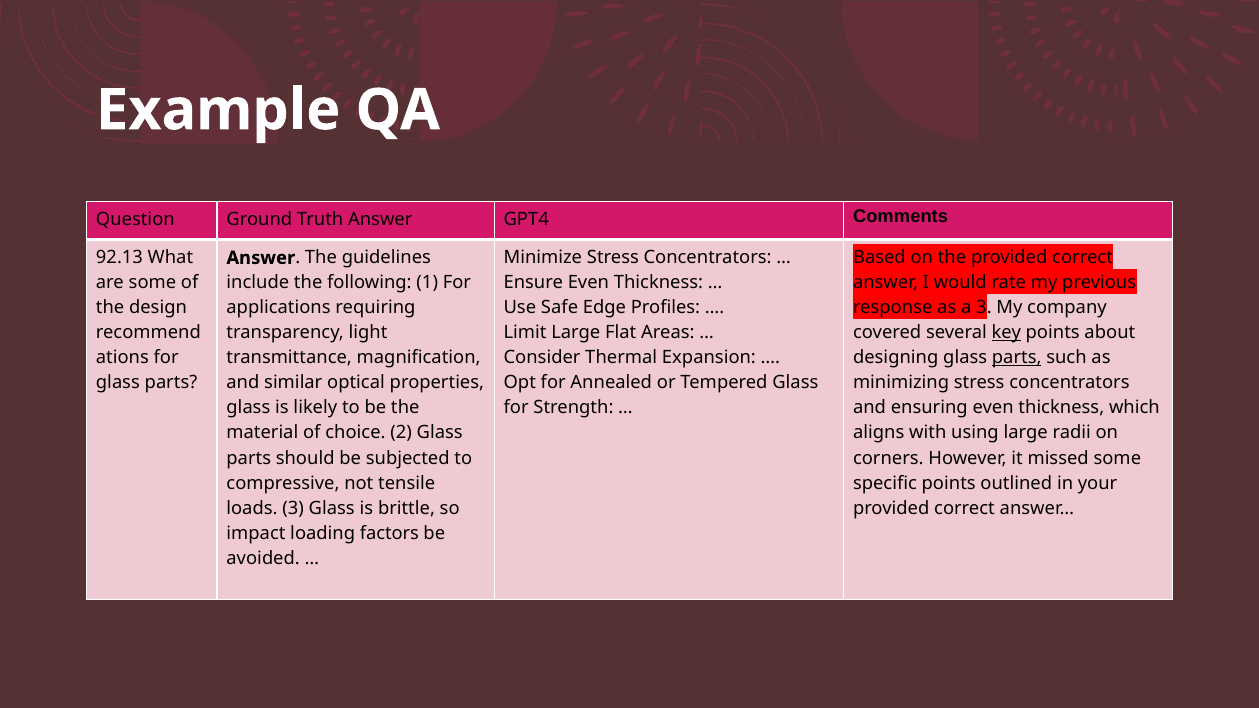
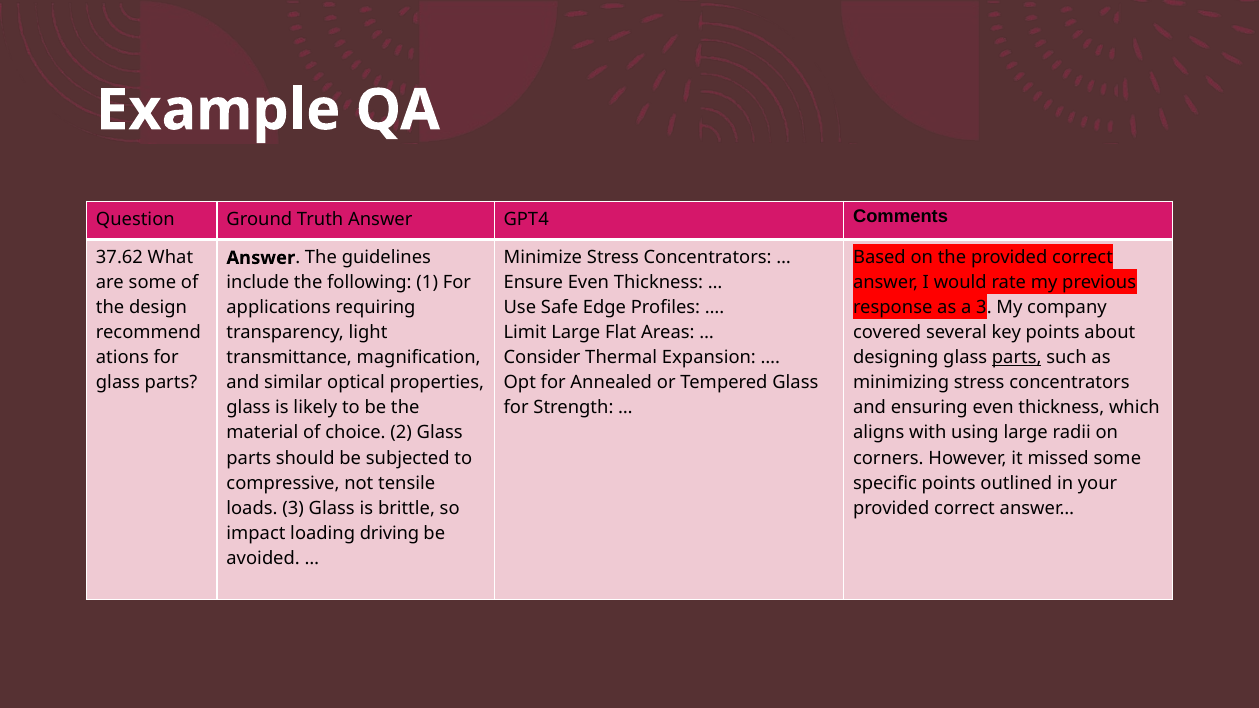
92.13: 92.13 -> 37.62
key underline: present -> none
factors: factors -> driving
